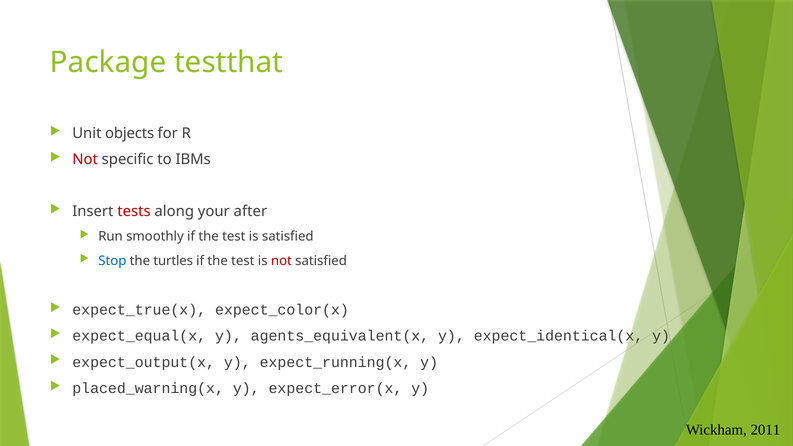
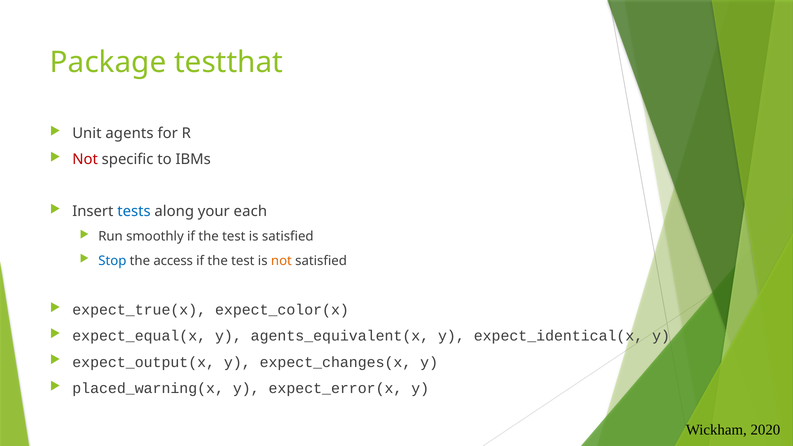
objects: objects -> agents
tests colour: red -> blue
after: after -> each
turtles: turtles -> access
not at (281, 261) colour: red -> orange
expect_running(x: expect_running(x -> expect_changes(x
2011: 2011 -> 2020
